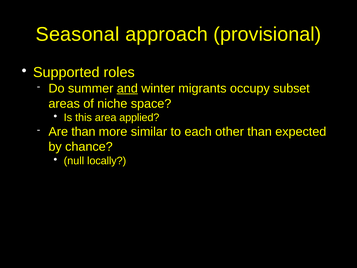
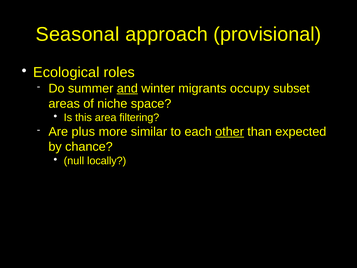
Supported: Supported -> Ecological
applied: applied -> filtering
Are than: than -> plus
other underline: none -> present
